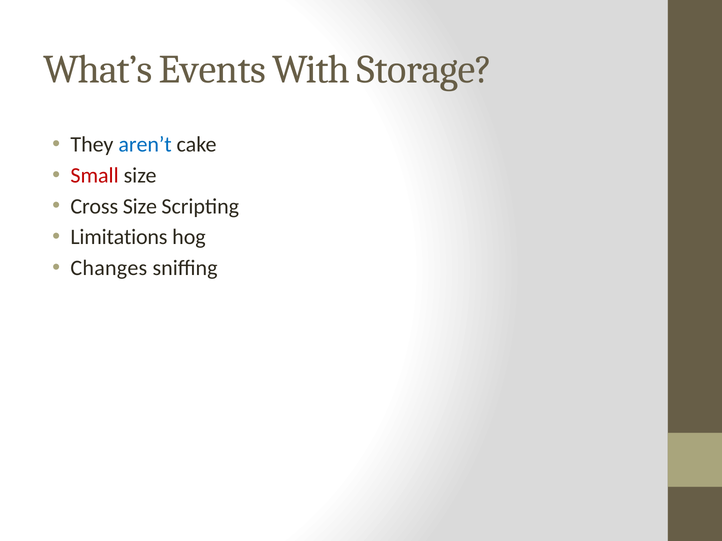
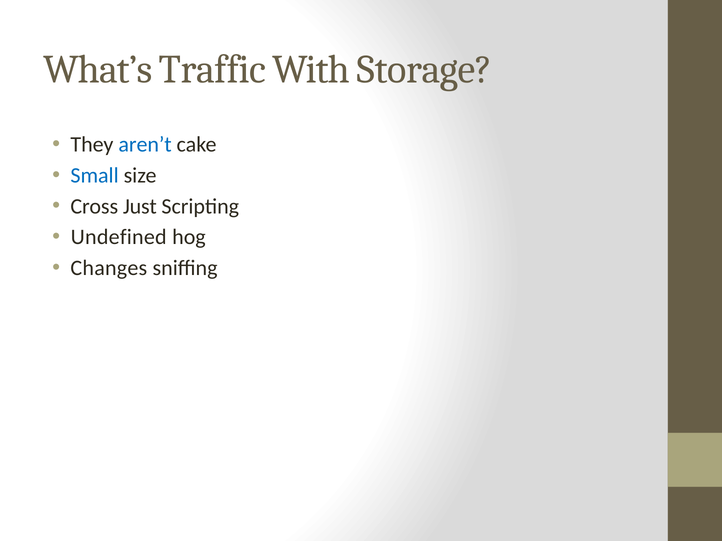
Events: Events -> Traffic
Small colour: red -> blue
Cross Size: Size -> Just
Limitations: Limitations -> Undefined
